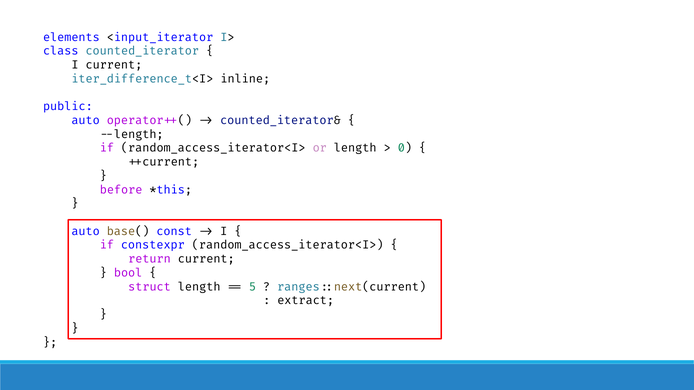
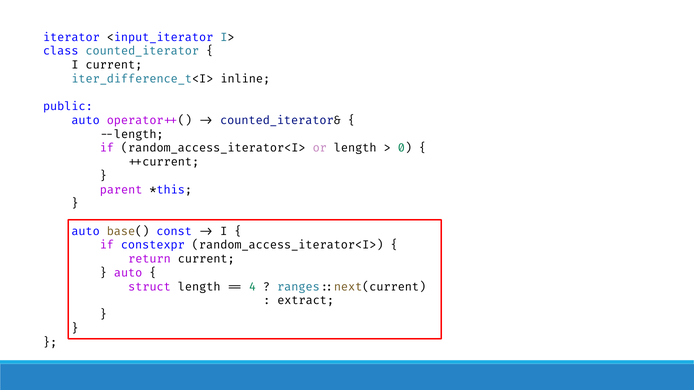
elements: elements -> iterator
before: before -> parent
bool at (128, 273): bool -> auto
5: 5 -> 4
